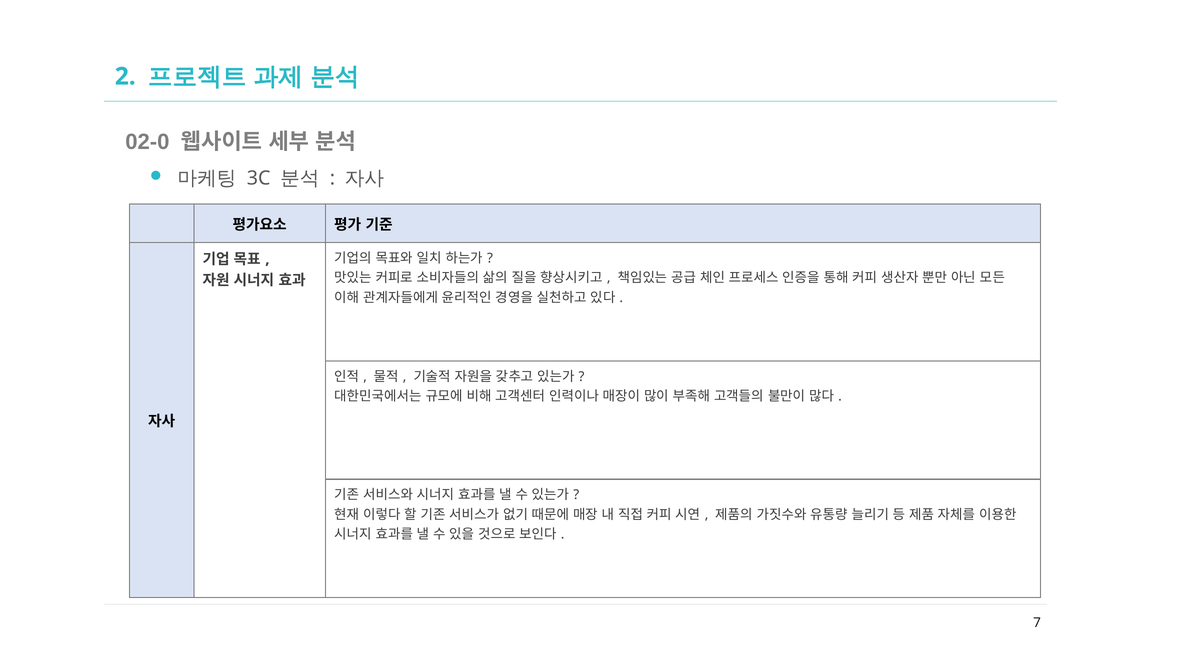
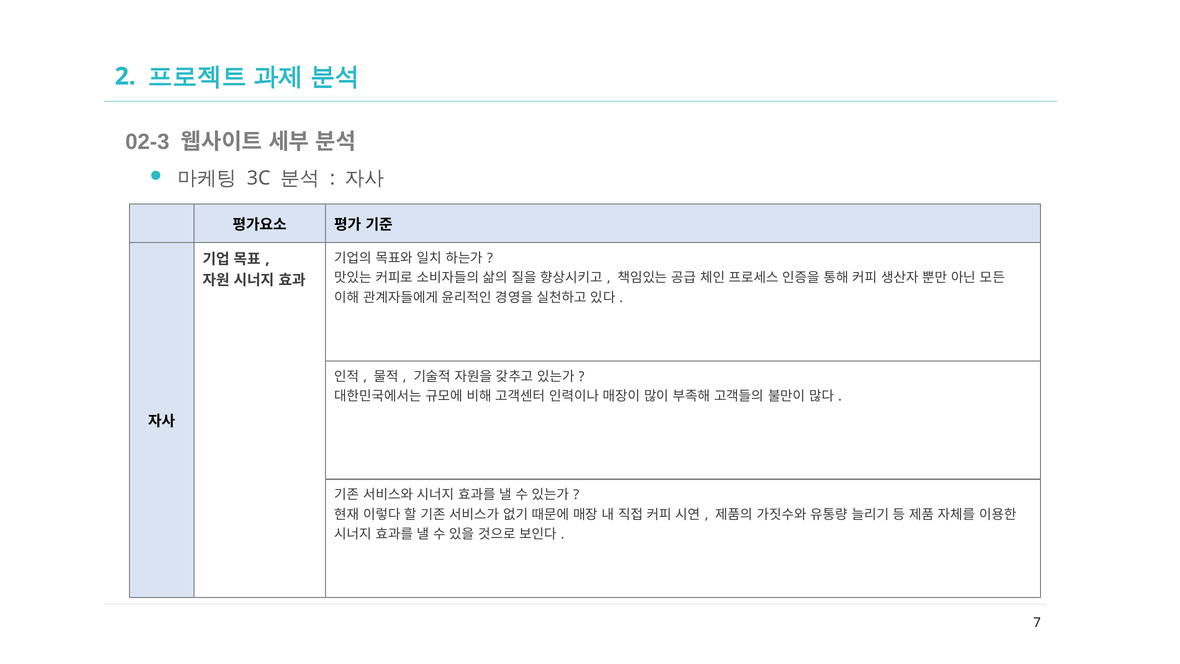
02-0: 02-0 -> 02-3
